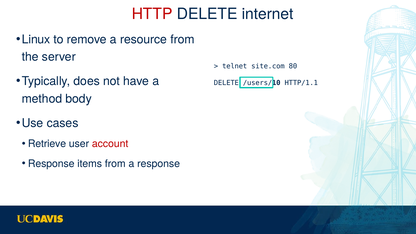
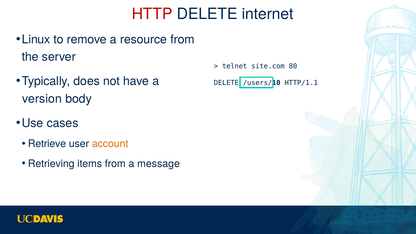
method: method -> version
account colour: red -> orange
Response at (51, 164): Response -> Retrieving
a response: response -> message
